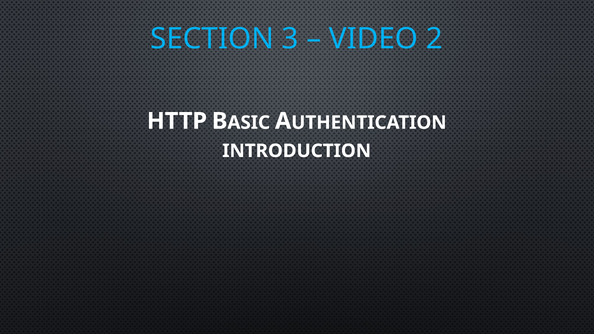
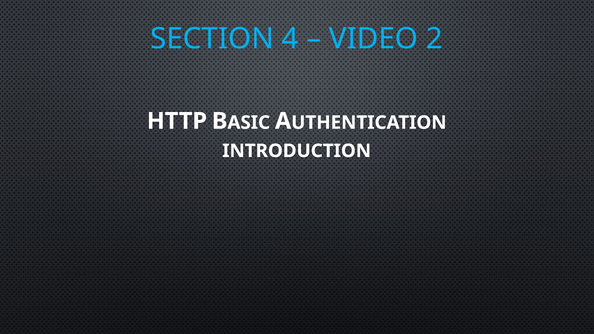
3: 3 -> 4
